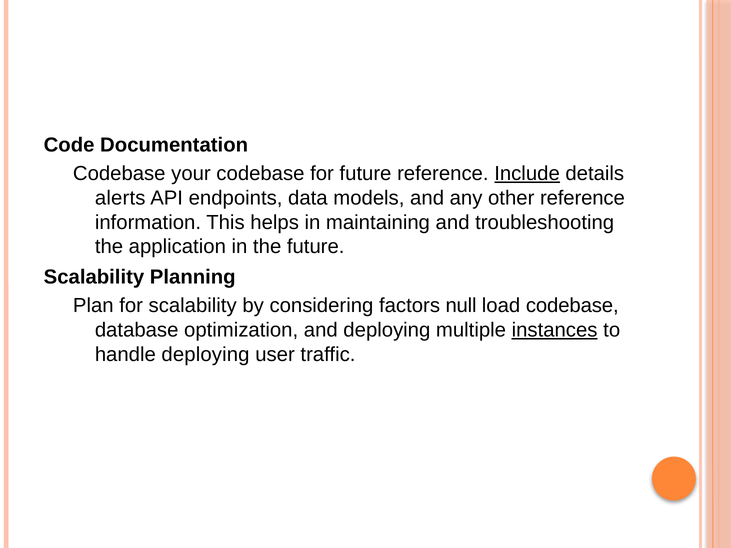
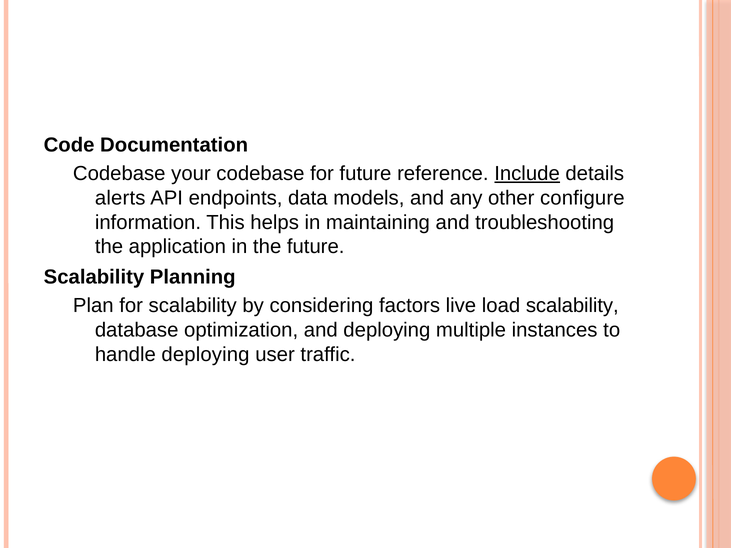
other reference: reference -> configure
null: null -> live
load codebase: codebase -> scalability
instances underline: present -> none
